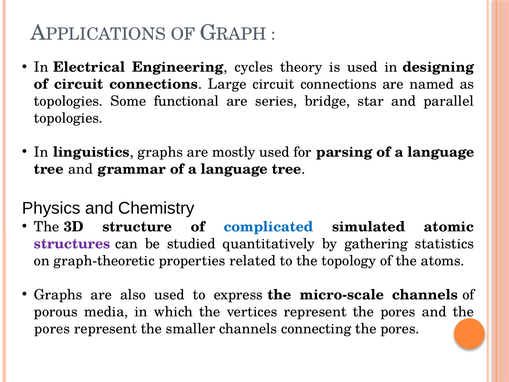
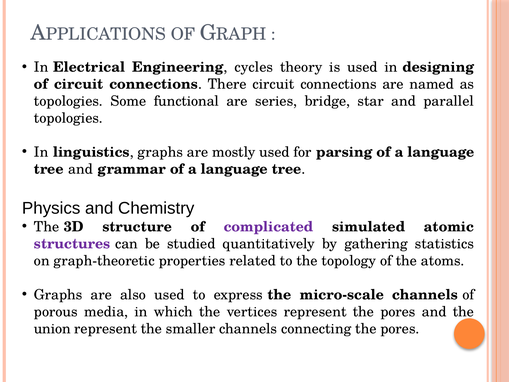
Large: Large -> There
complicated colour: blue -> purple
pores at (52, 328): pores -> union
